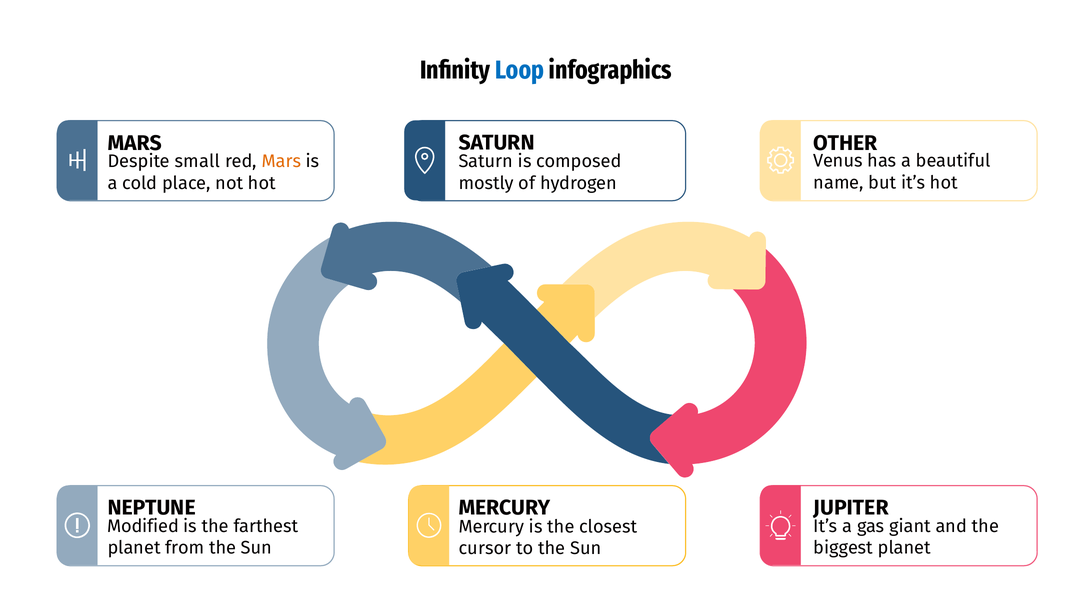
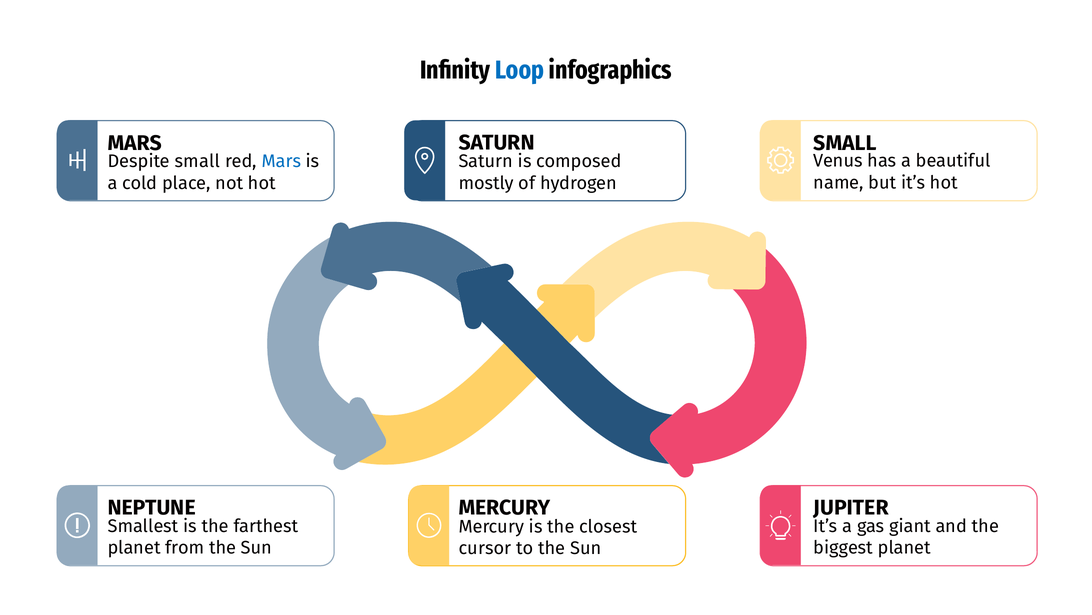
OTHER at (845, 143): OTHER -> SMALL
Mars at (281, 161) colour: orange -> blue
Modified: Modified -> Smallest
